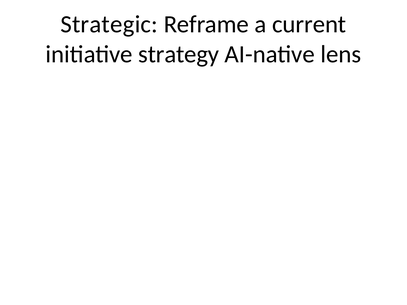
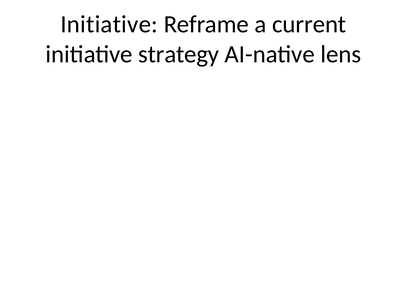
Strategic at (109, 24): Strategic -> Initiative
